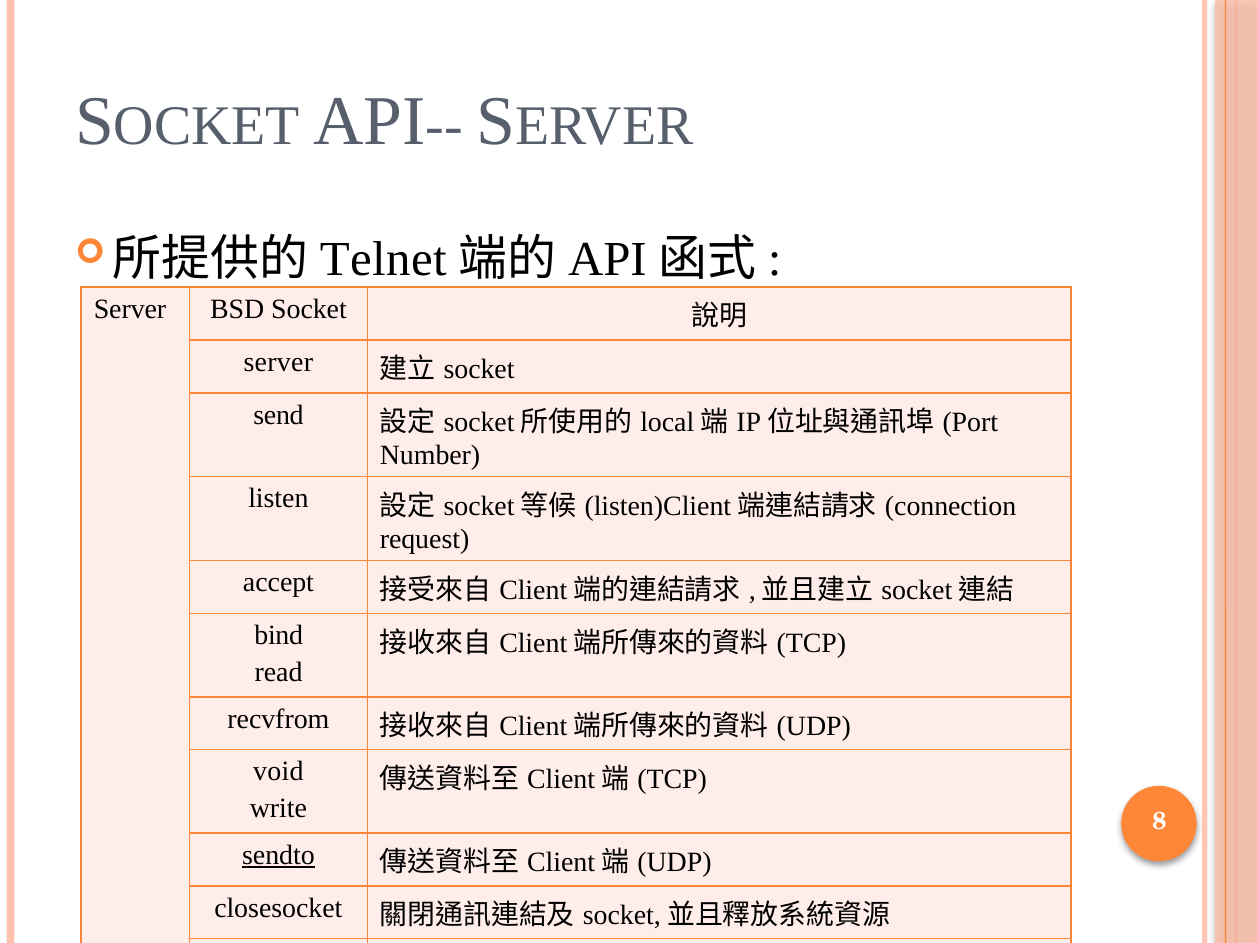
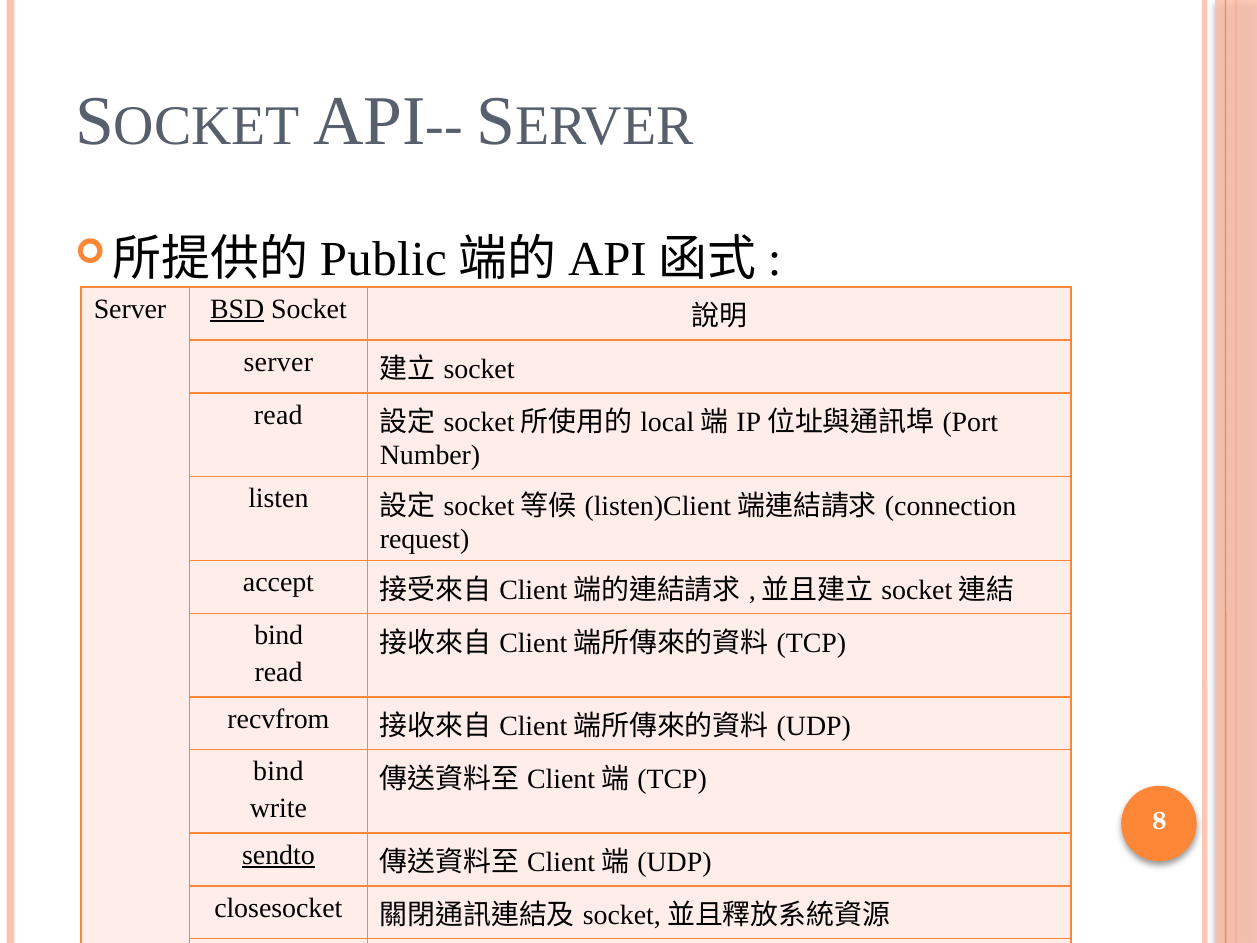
Telnet: Telnet -> Public
BSD underline: none -> present
send at (279, 415): send -> read
void at (278, 771): void -> bind
